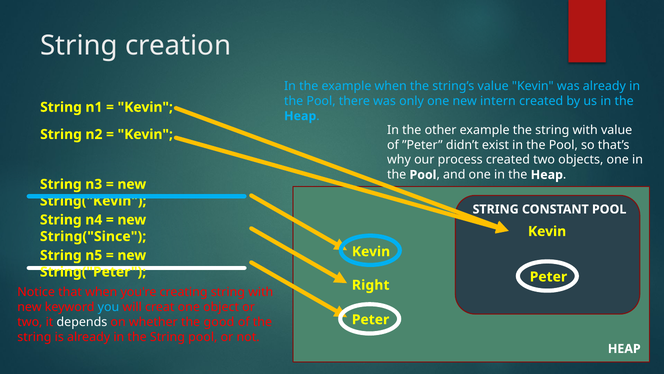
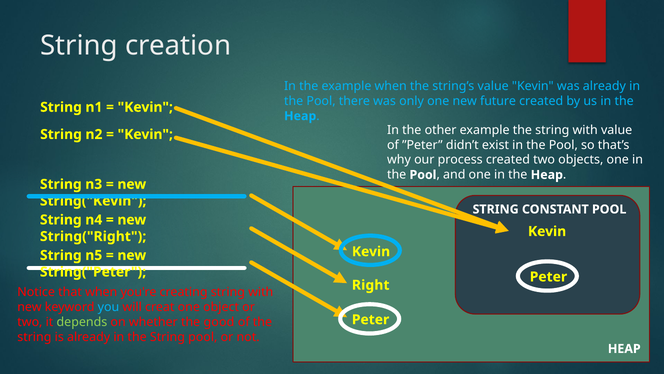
intern: intern -> future
String("Since: String("Since -> String("Right
depends colour: white -> light green
